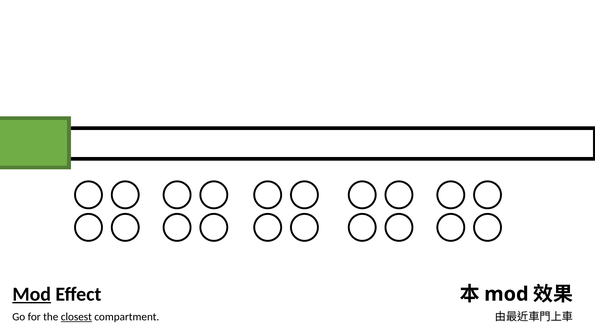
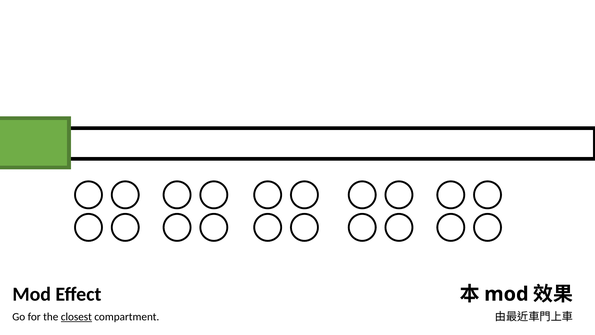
Mod at (32, 294) underline: present -> none
